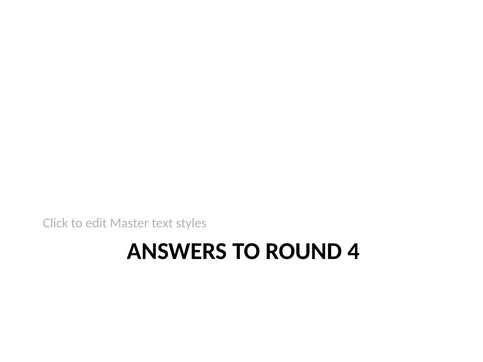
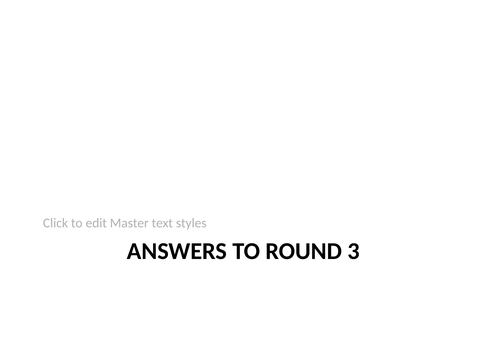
4: 4 -> 3
